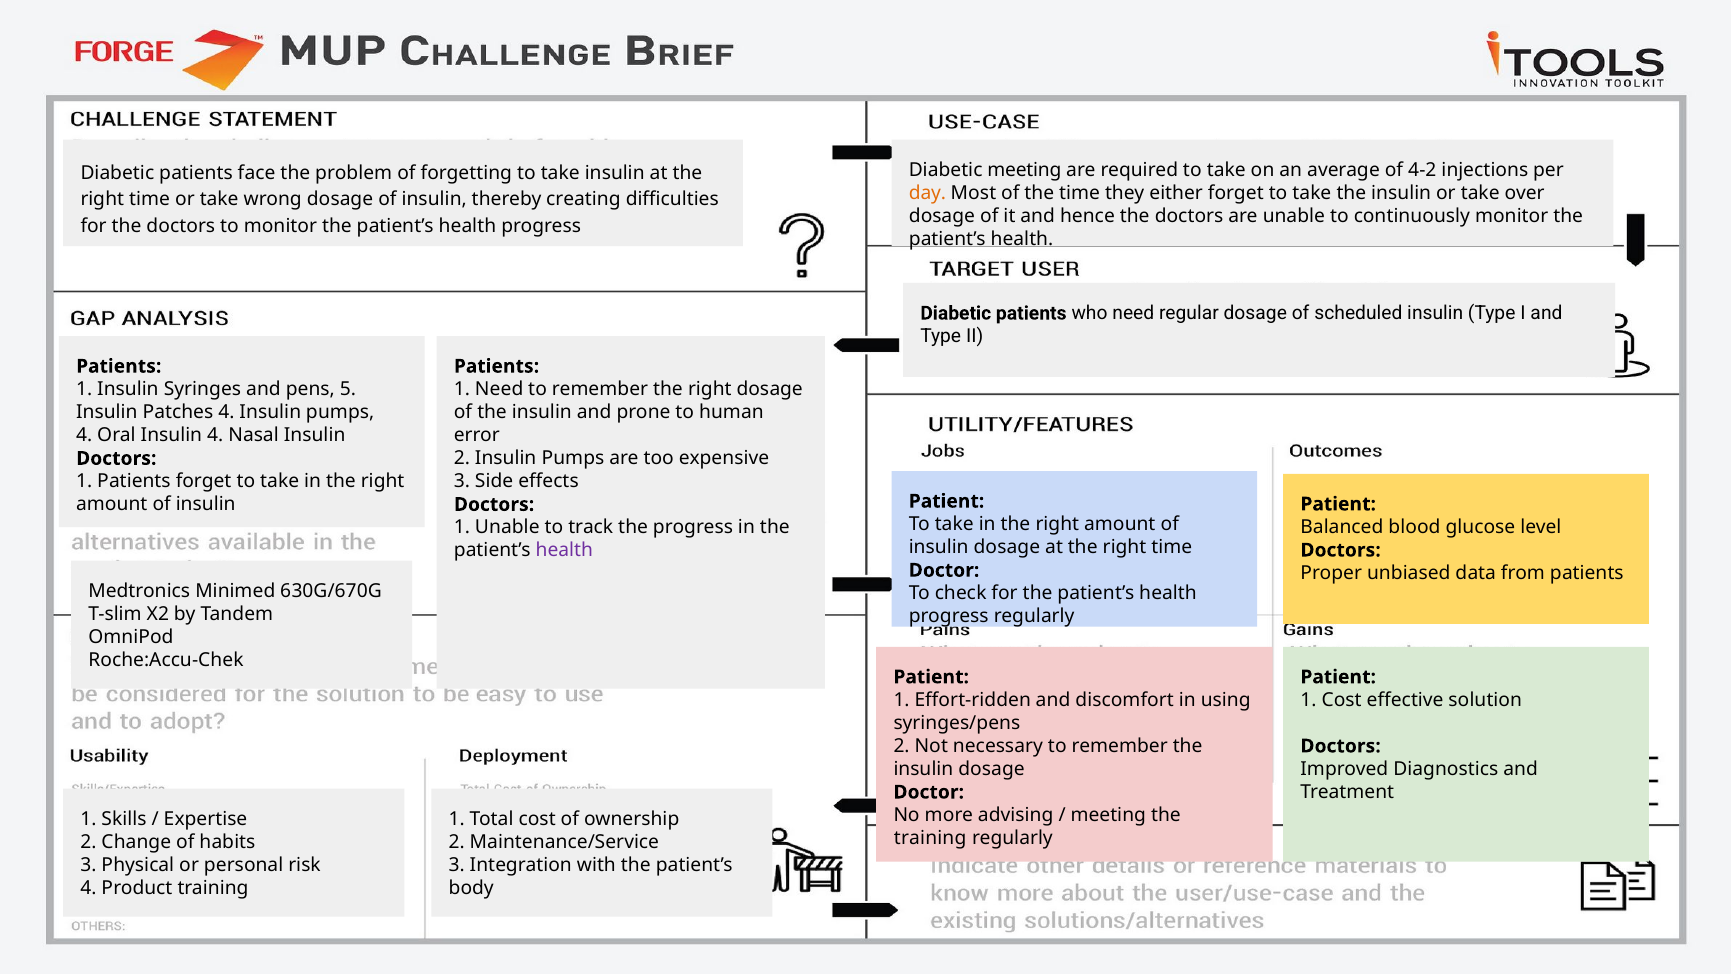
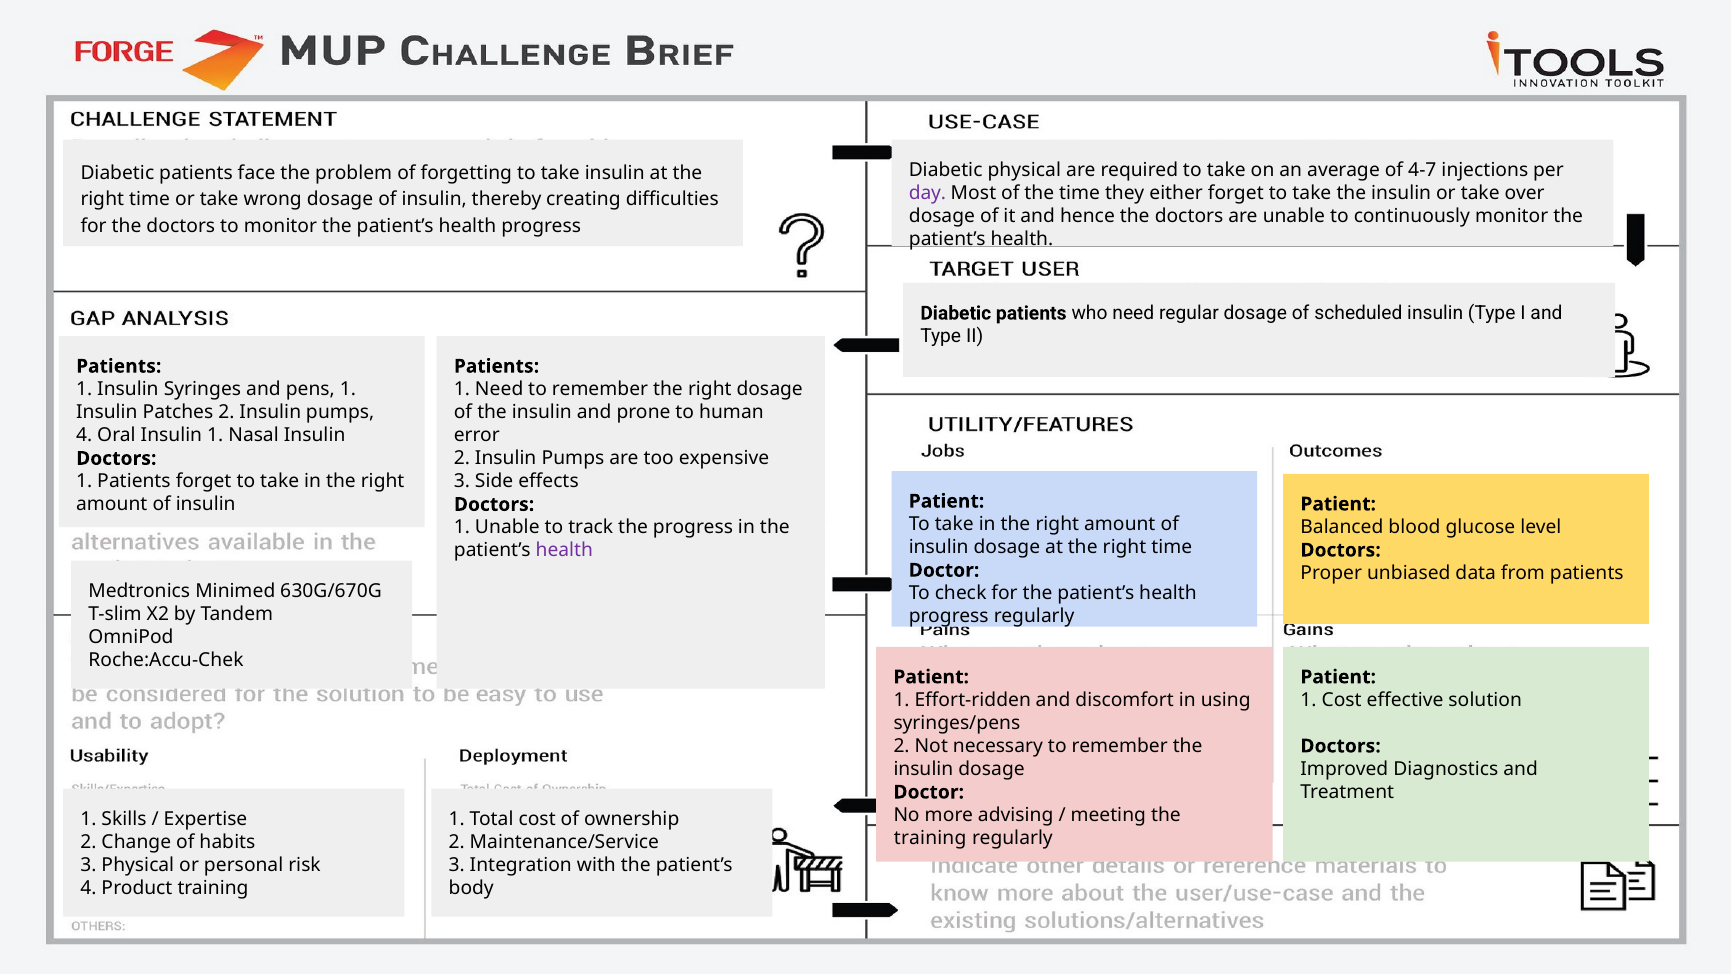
Diabetic meeting: meeting -> physical
4-2: 4-2 -> 4-7
day colour: orange -> purple
pens 5: 5 -> 1
Patches 4: 4 -> 2
Insulin 4: 4 -> 1
